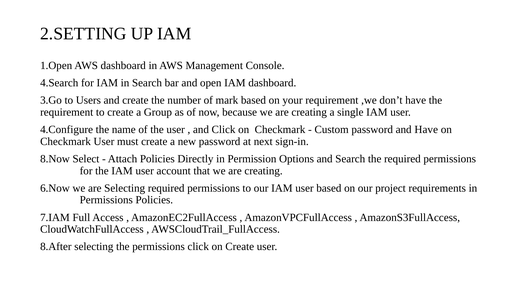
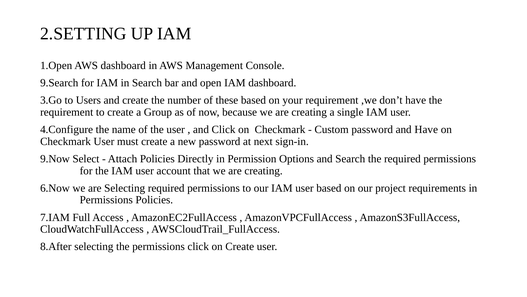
4.Search: 4.Search -> 9.Search
mark: mark -> these
8.Now: 8.Now -> 9.Now
